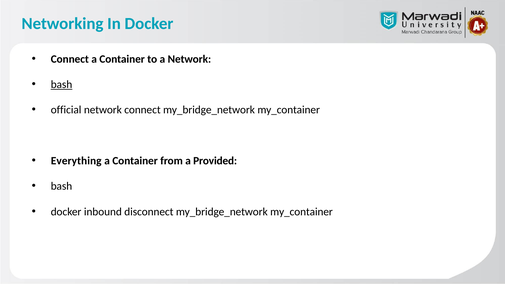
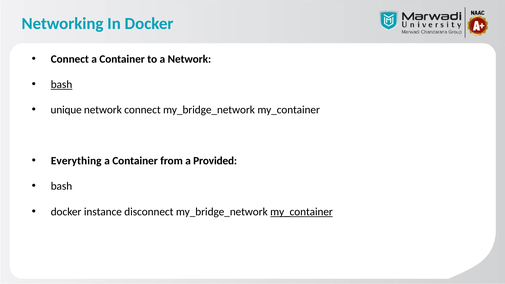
official: official -> unique
inbound: inbound -> instance
my_container at (301, 212) underline: none -> present
